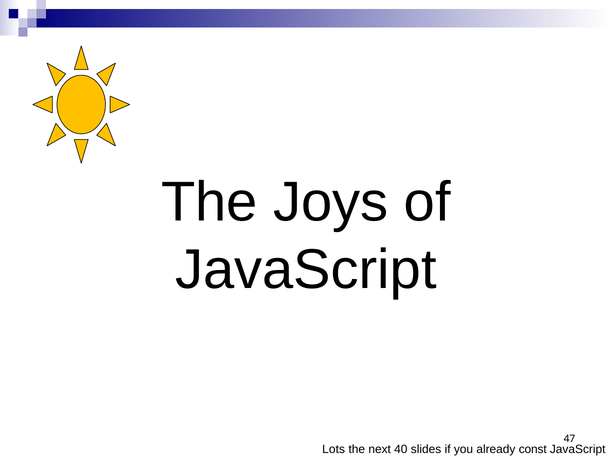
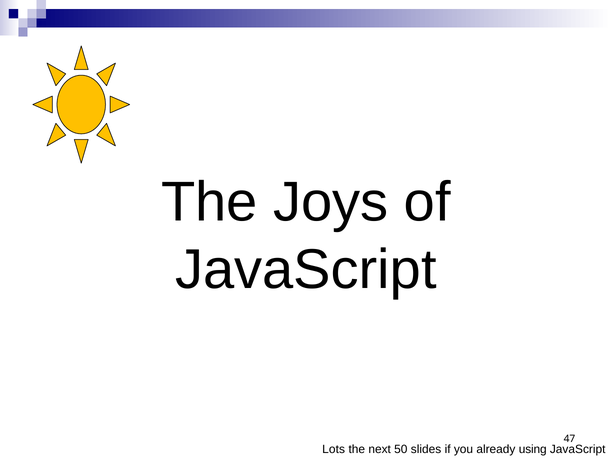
40: 40 -> 50
const: const -> using
